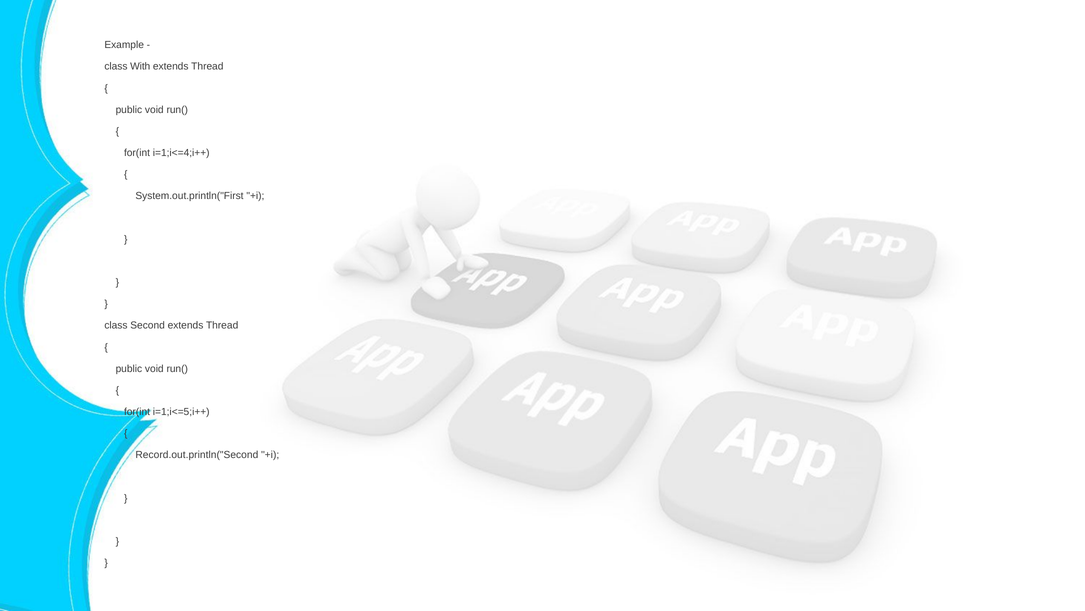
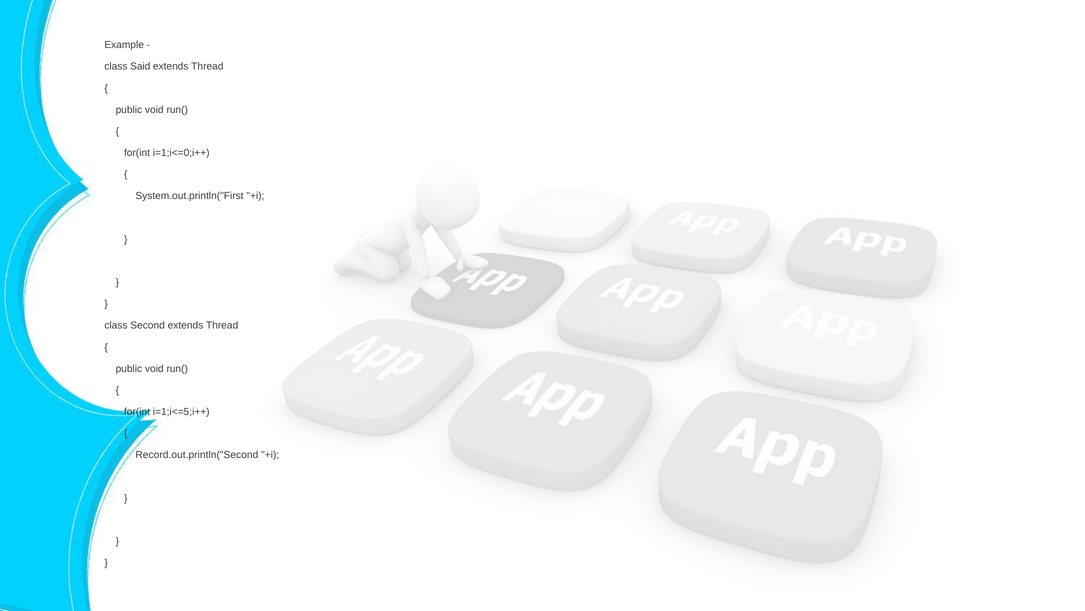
With: With -> Said
i=1;i<=4;i++: i=1;i<=4;i++ -> i=1;i<=0;i++
